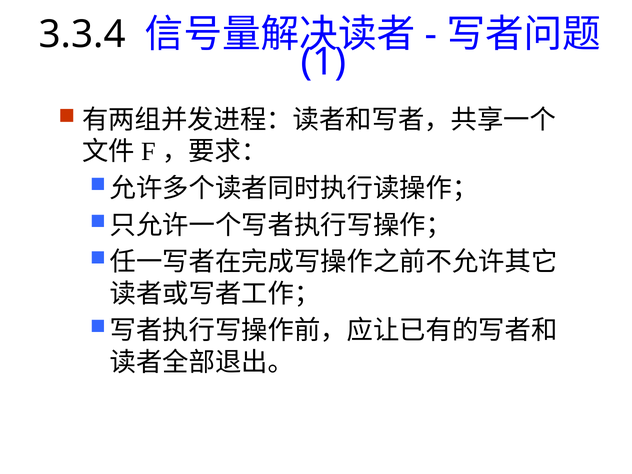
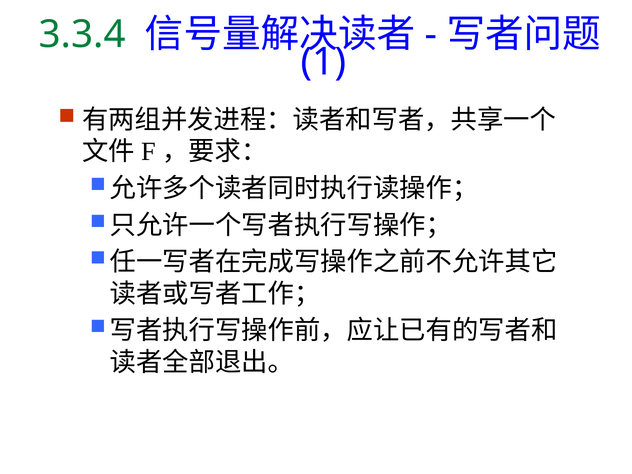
3.3.4 colour: black -> green
